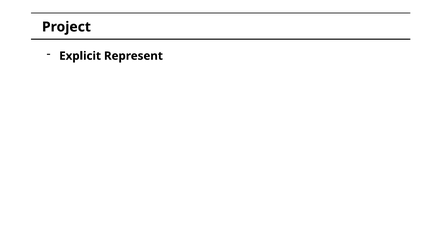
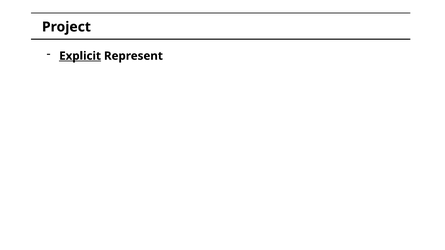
Explicit underline: none -> present
